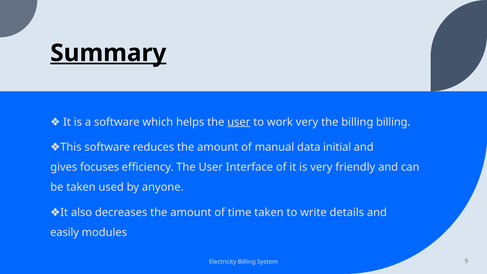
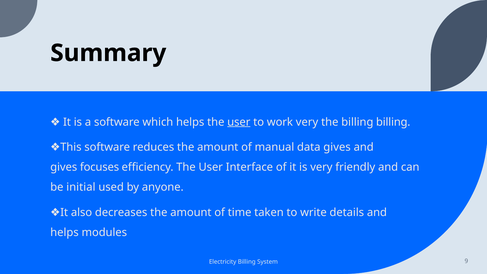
Summary underline: present -> none
data initial: initial -> gives
be taken: taken -> initial
easily at (65, 232): easily -> helps
